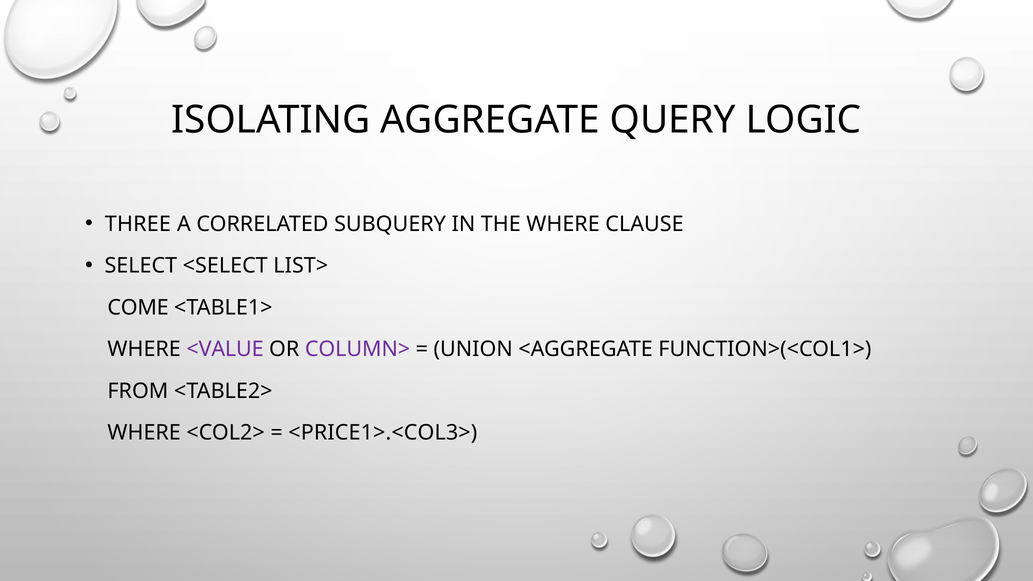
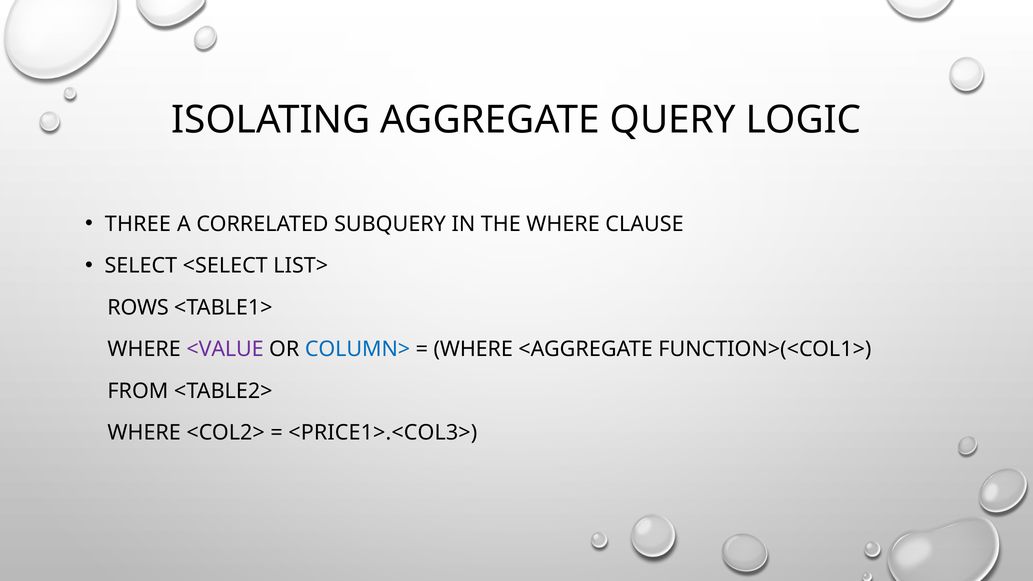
COME: COME -> ROWS
COLUMN> colour: purple -> blue
UNION at (473, 349): UNION -> WHERE
